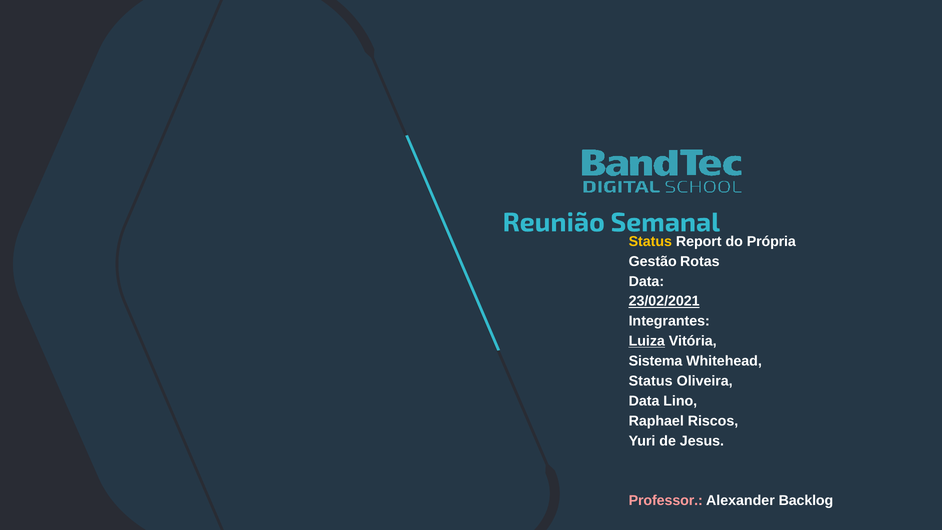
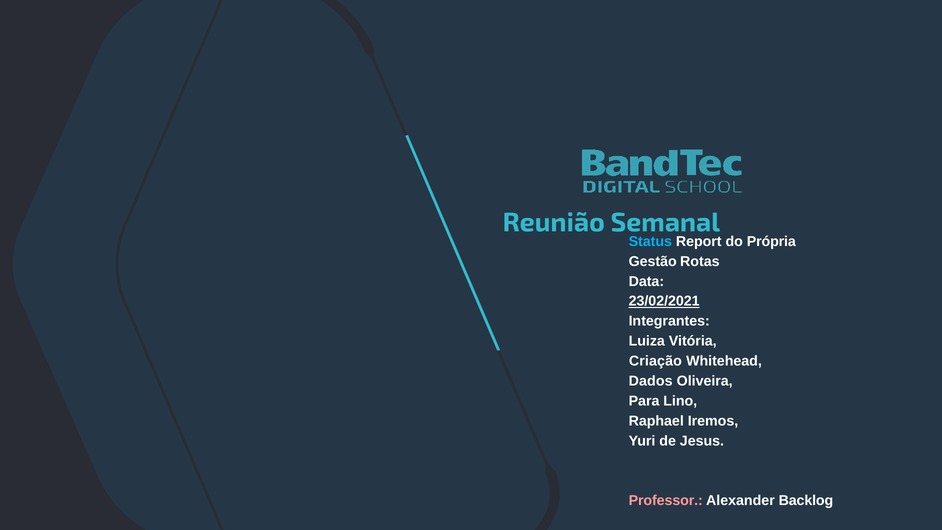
Status at (650, 241) colour: yellow -> light blue
Luiza underline: present -> none
Sistema: Sistema -> Criação
Status at (651, 381): Status -> Dados
Data at (644, 401): Data -> Para
Riscos: Riscos -> Iremos
